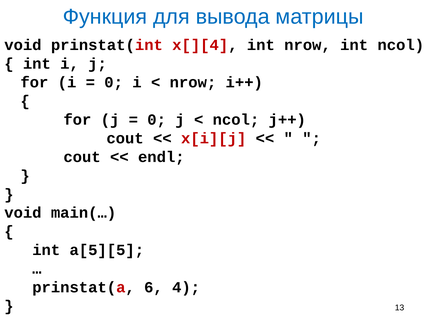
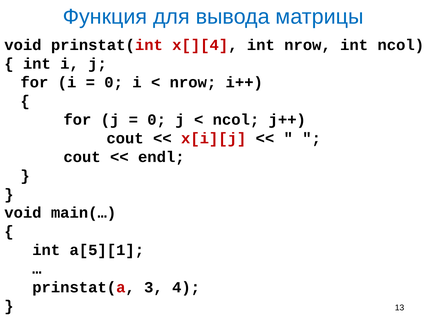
a[5][5: a[5][5 -> a[5][1
6: 6 -> 3
